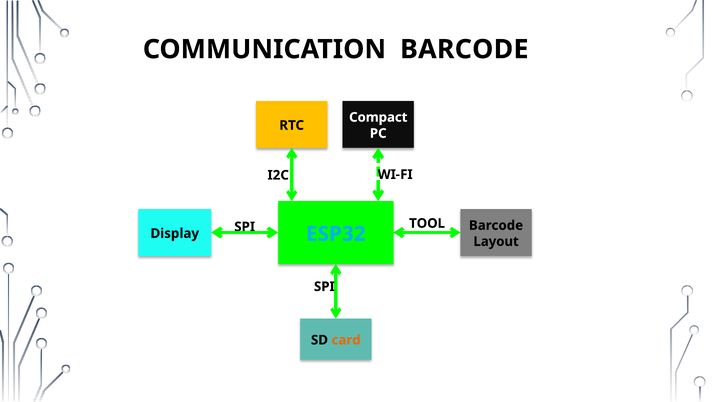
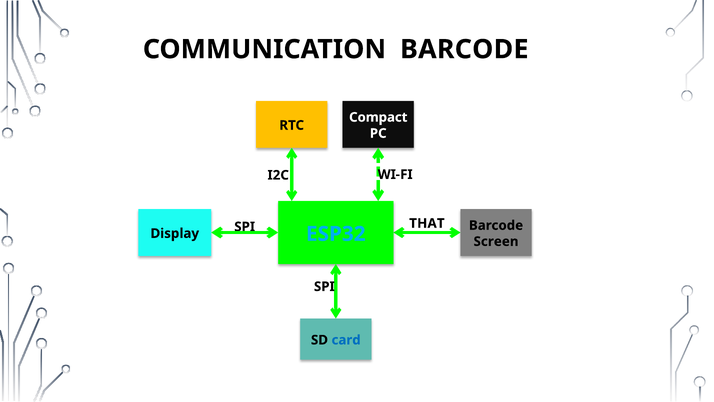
TOOL: TOOL -> THAT
Layout: Layout -> Screen
card colour: orange -> blue
